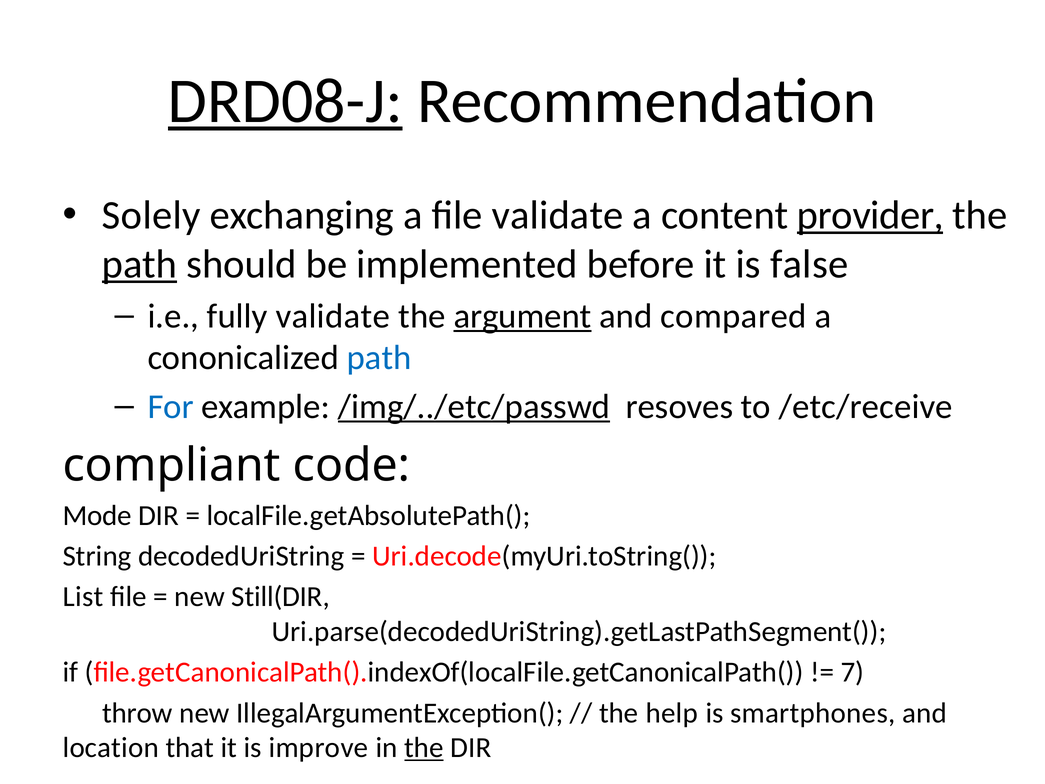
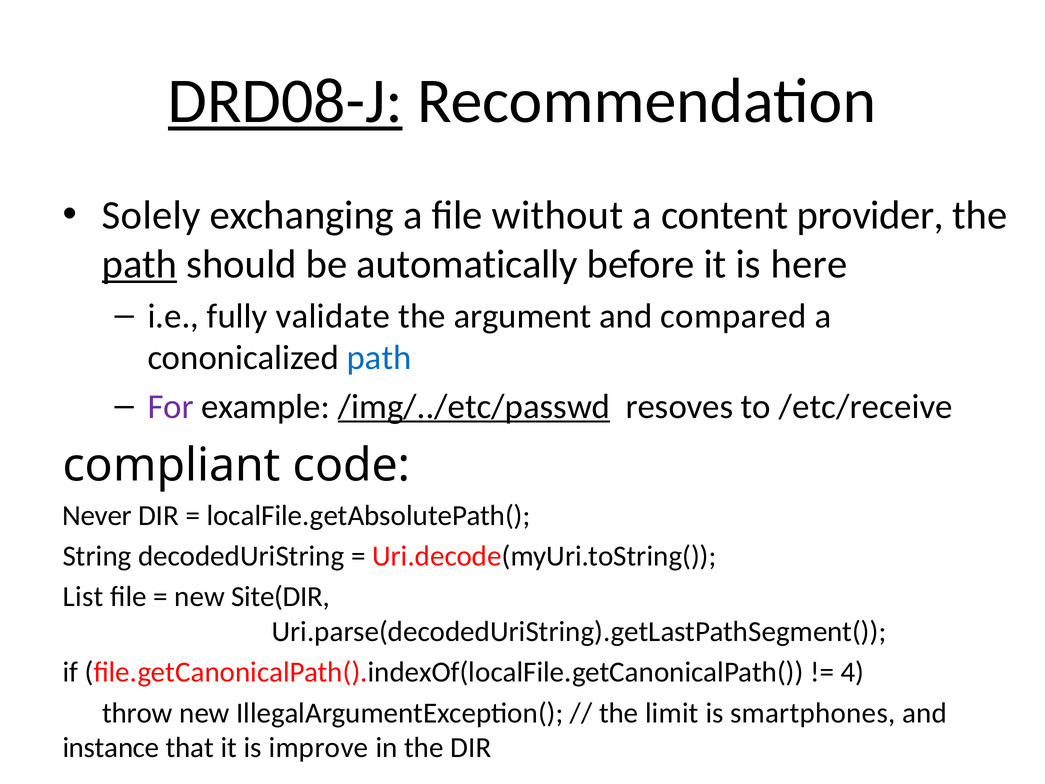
file validate: validate -> without
provider underline: present -> none
implemented: implemented -> automatically
false: false -> here
argument underline: present -> none
For colour: blue -> purple
Mode: Mode -> Never
Still(DIR: Still(DIR -> Site(DIR
7: 7 -> 4
help: help -> limit
location: location -> instance
the at (424, 748) underline: present -> none
